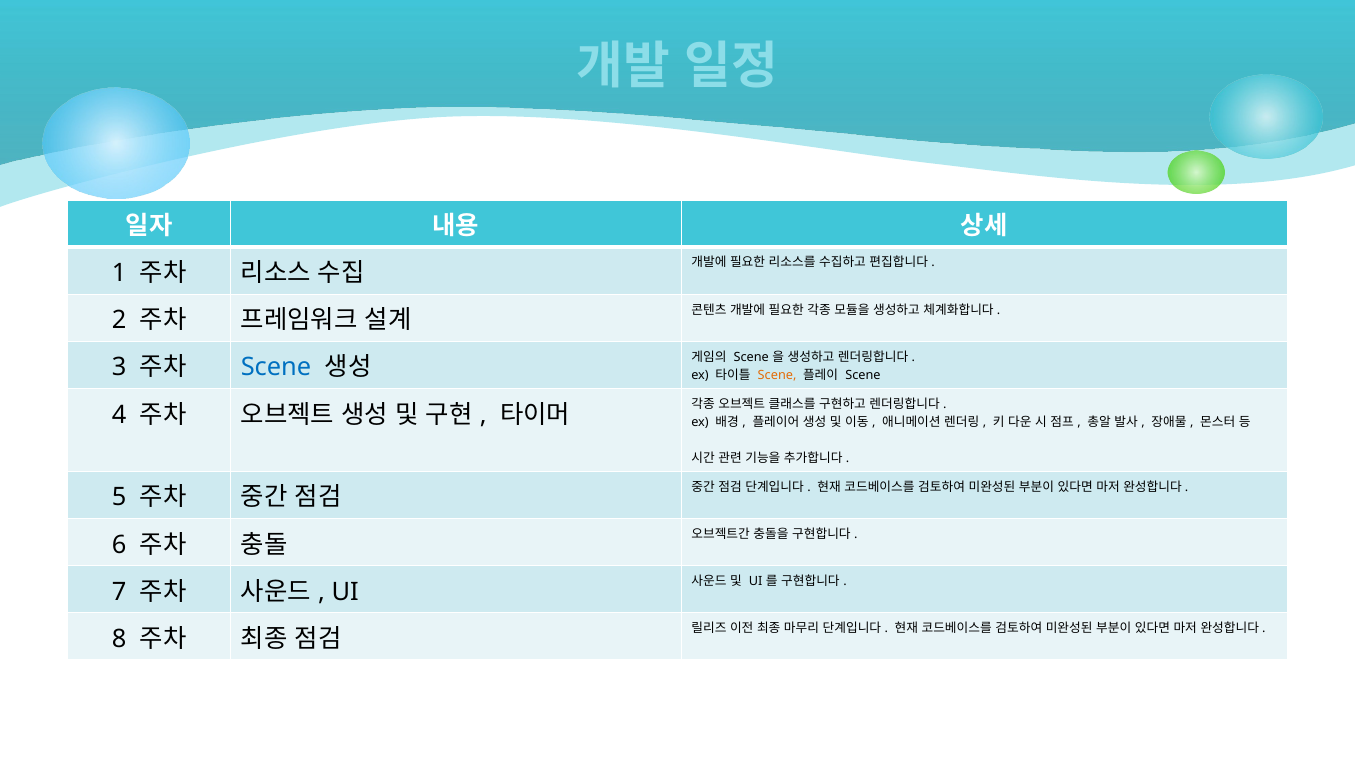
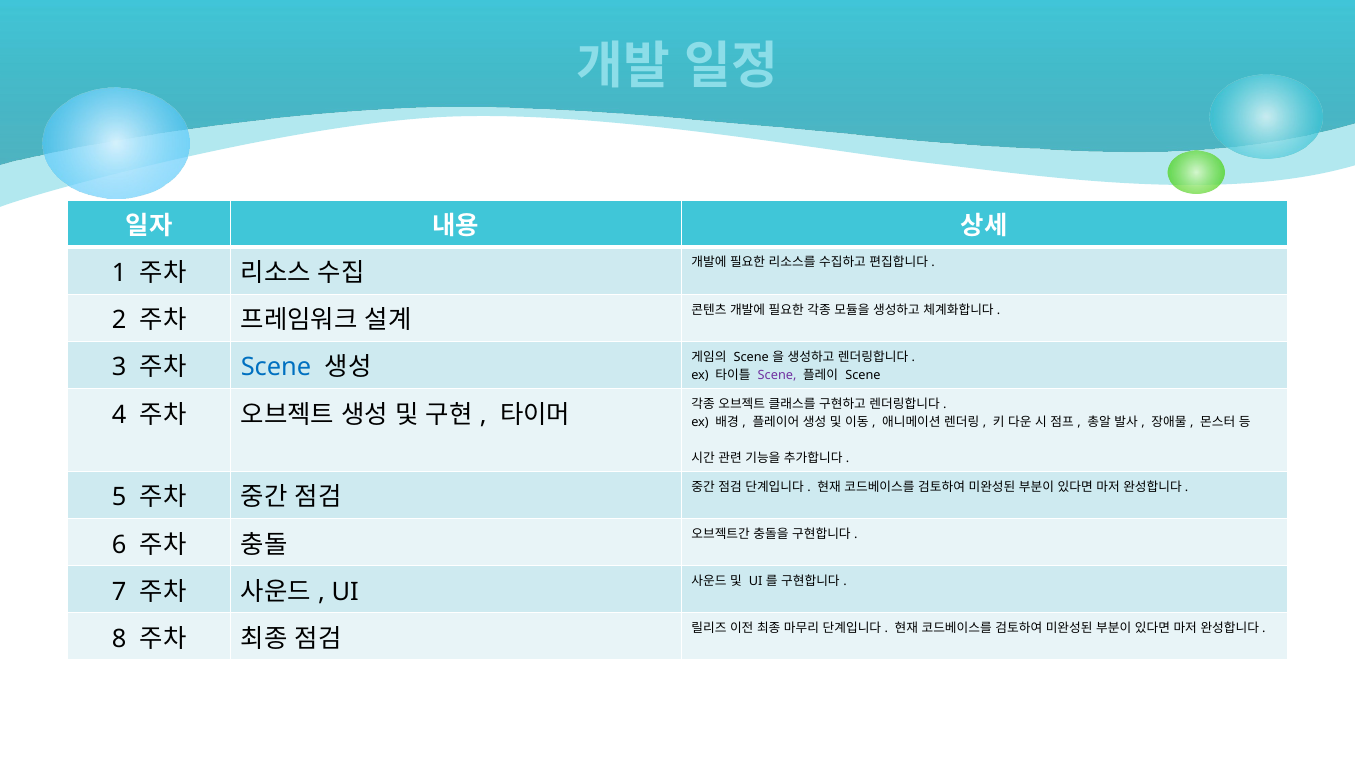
Scene at (777, 376) colour: orange -> purple
